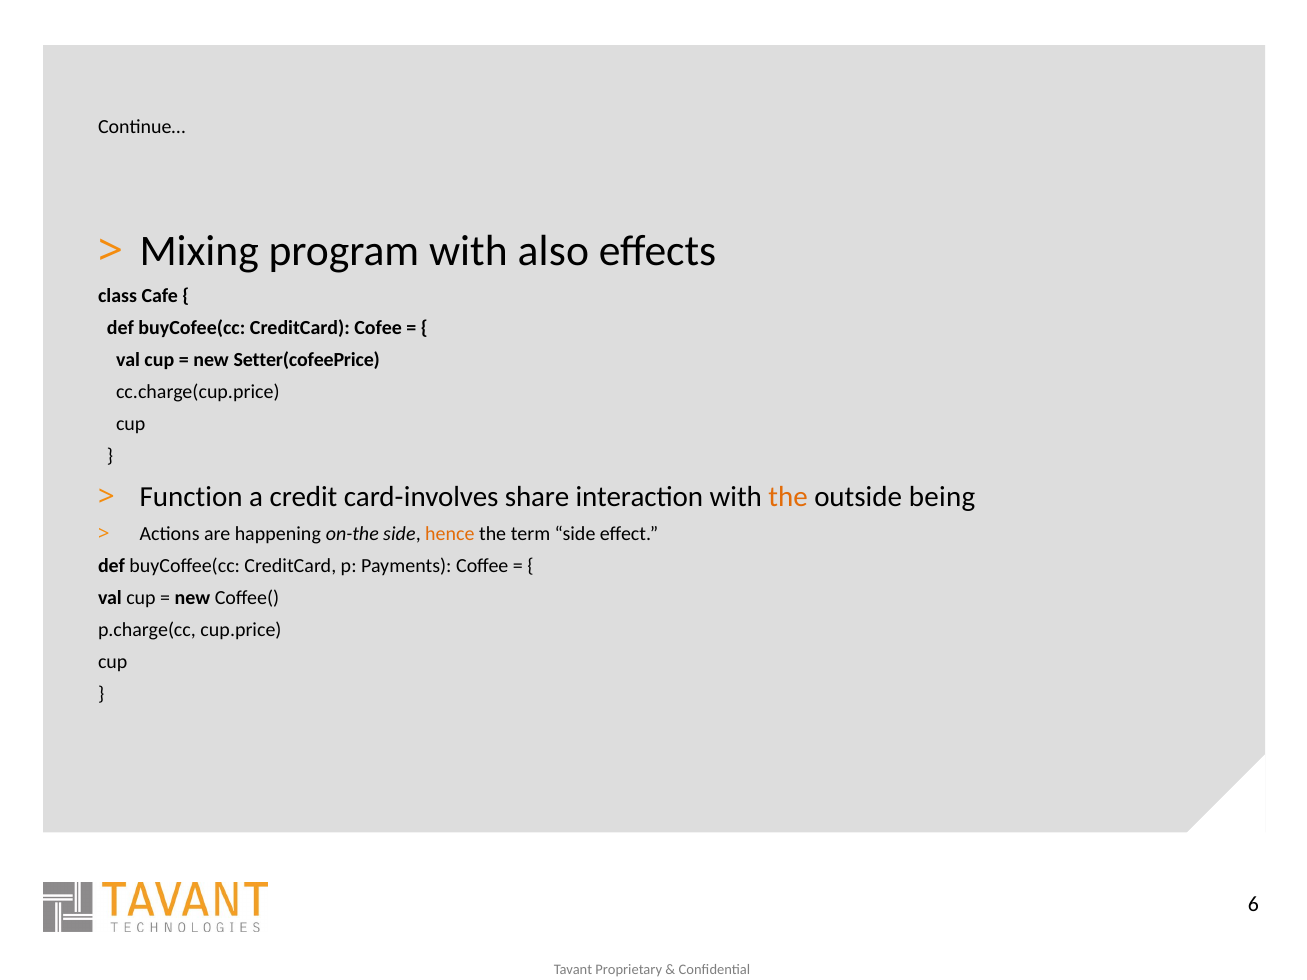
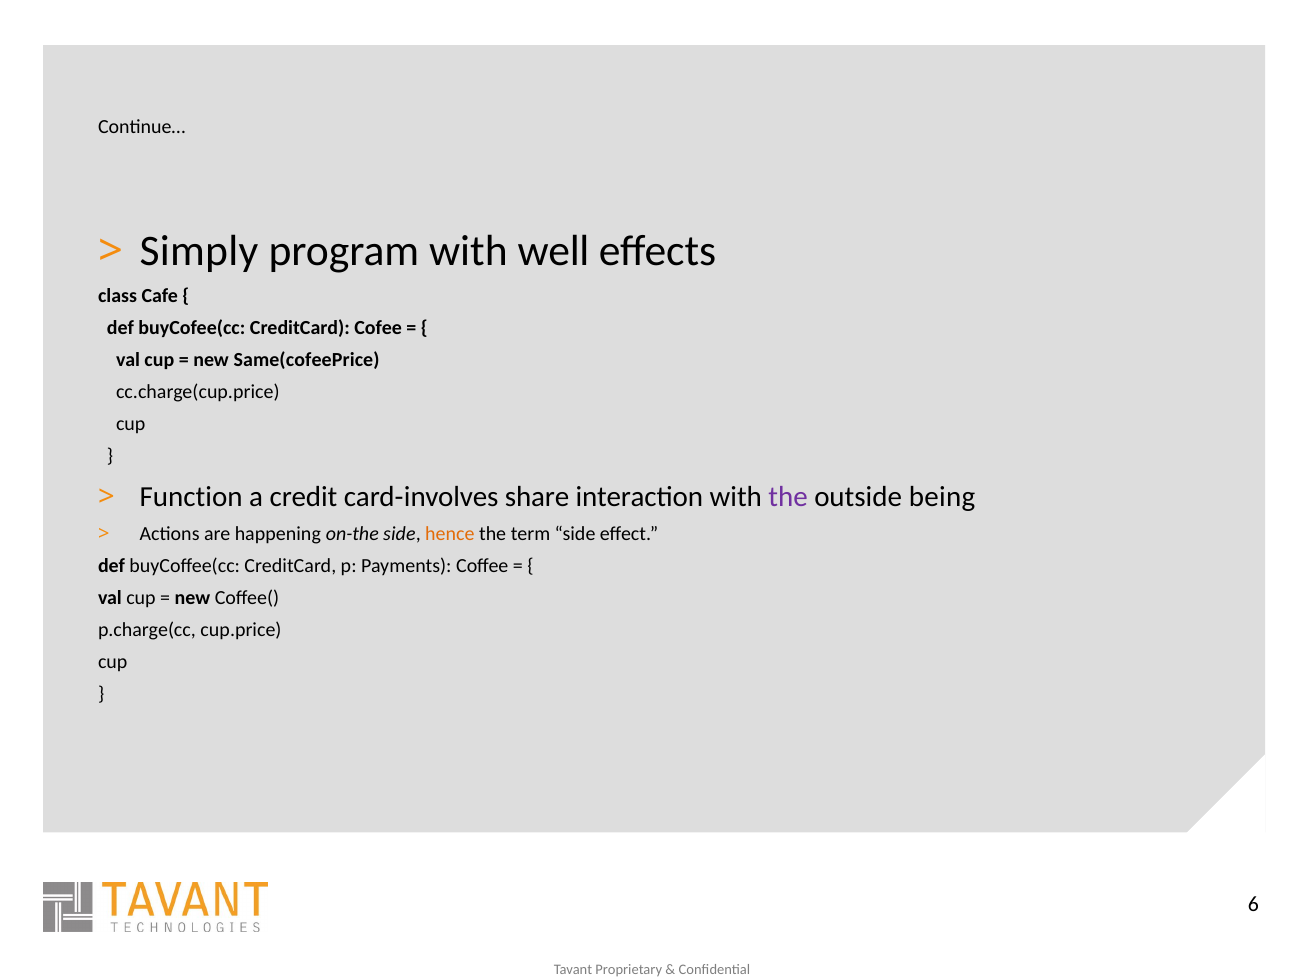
Mixing: Mixing -> Simply
also: also -> well
Setter(cofeePrice: Setter(cofeePrice -> Same(cofeePrice
the at (788, 497) colour: orange -> purple
